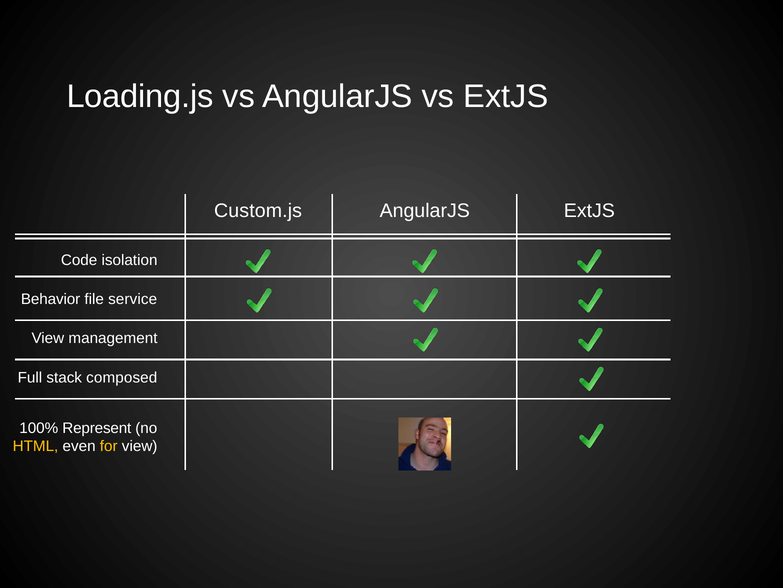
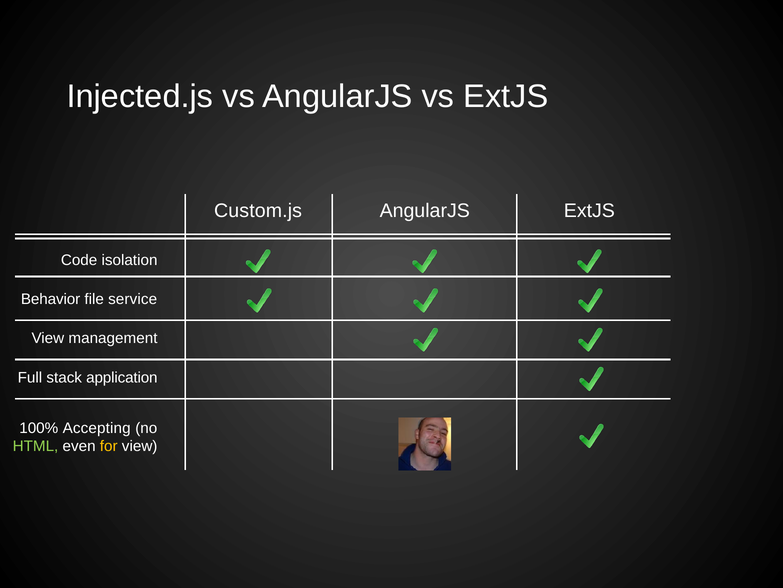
Loading.js: Loading.js -> Injected.js
composed: composed -> application
Represent: Represent -> Accepting
HTML colour: yellow -> light green
